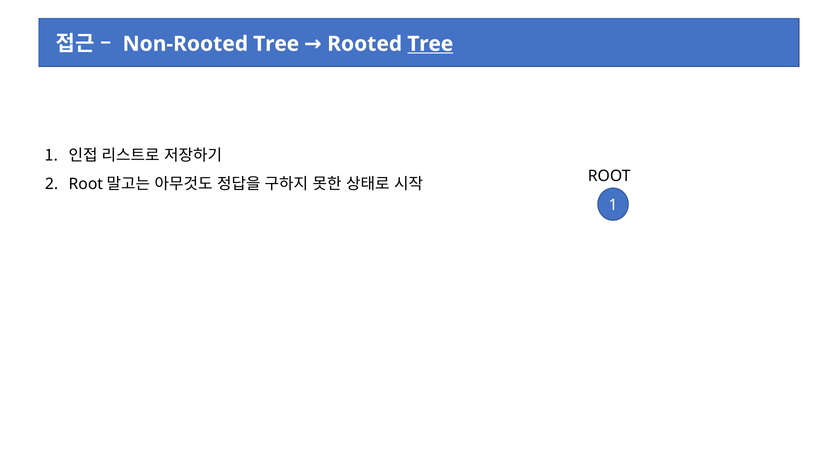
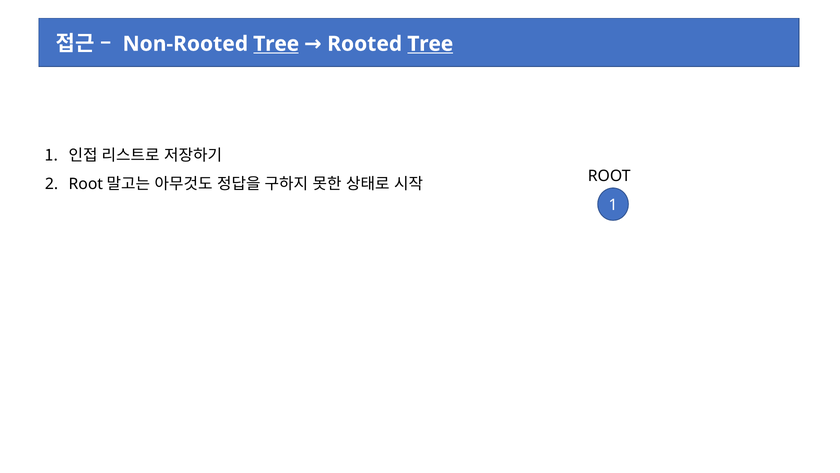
Tree at (276, 44) underline: none -> present
